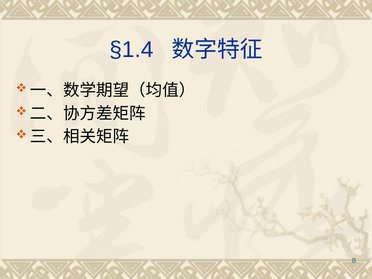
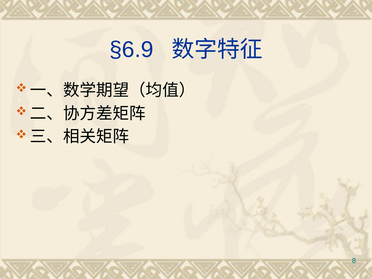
§1.4: §1.4 -> §6.9
